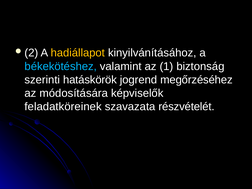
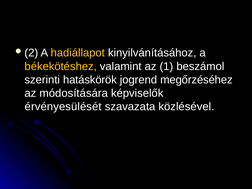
békekötéshez colour: light blue -> yellow
biztonság: biztonság -> beszámol
feladatköreinek: feladatköreinek -> érvényesülését
részvételét: részvételét -> közlésével
